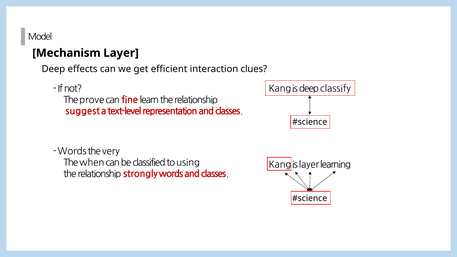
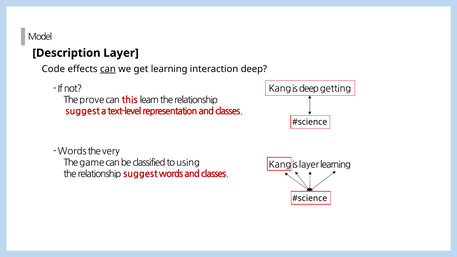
Mechanism: Mechanism -> Description
Deep at (53, 69): Deep -> Code
can at (108, 69) underline: none -> present
get efficient: efficient -> learning
interaction clues: clues -> deep
classify: classify -> getting
fine: fine -> this
when: when -> game
strongly at (140, 174): strongly -> suggest
